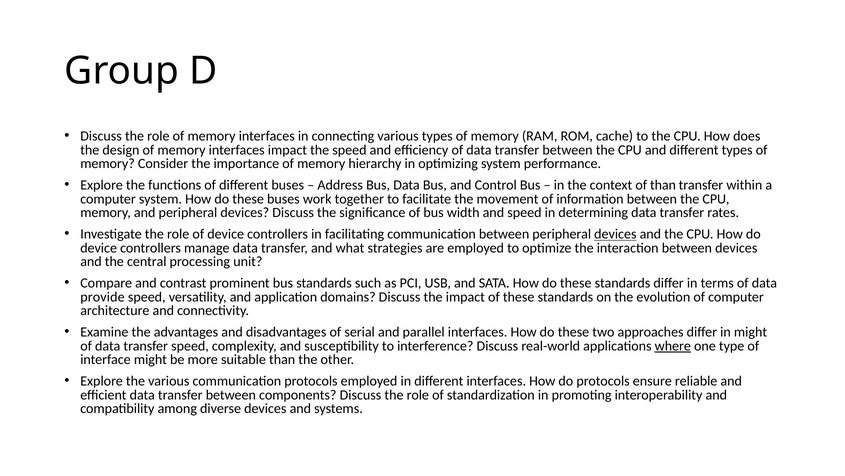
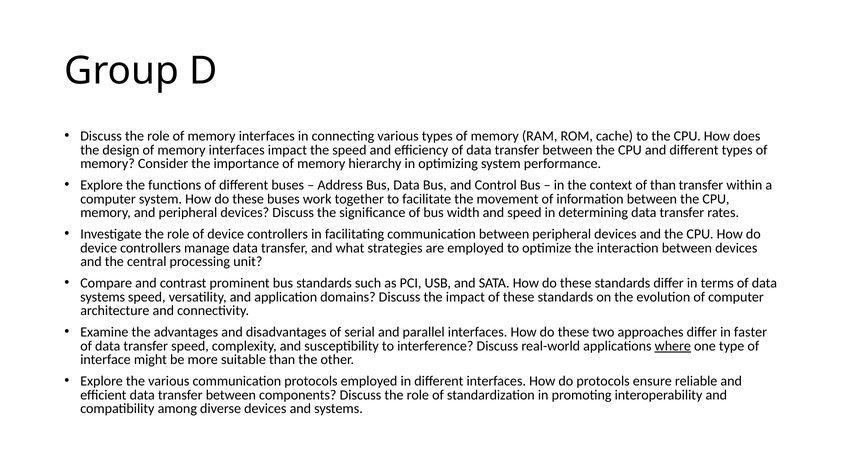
devices at (615, 234) underline: present -> none
provide at (102, 296): provide -> systems
in might: might -> faster
